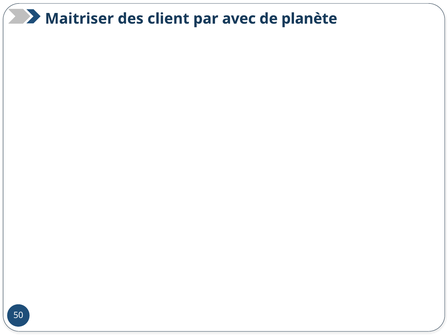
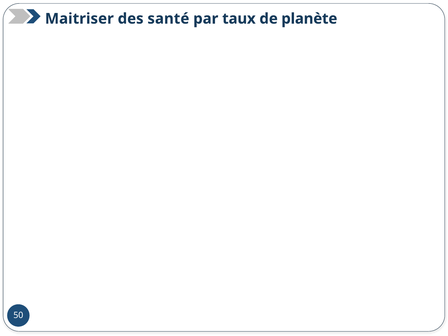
client: client -> santé
avec: avec -> taux
